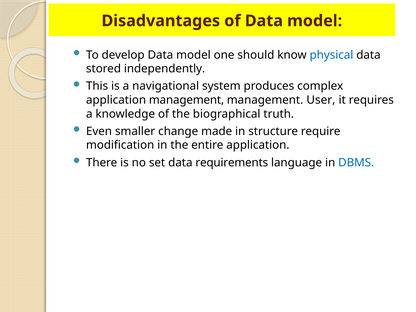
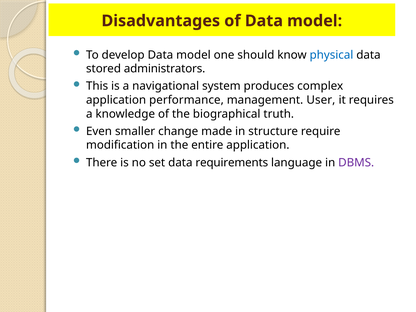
independently: independently -> administrators
application management: management -> performance
DBMS colour: blue -> purple
